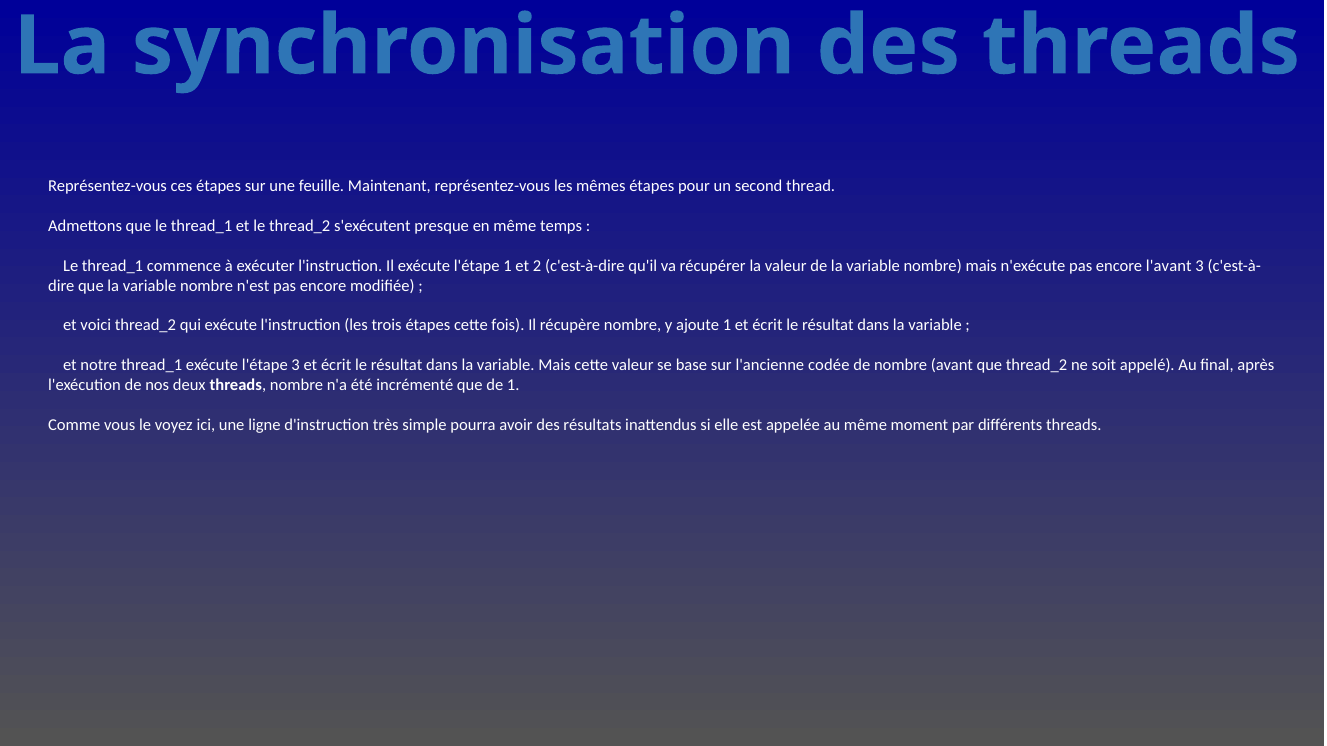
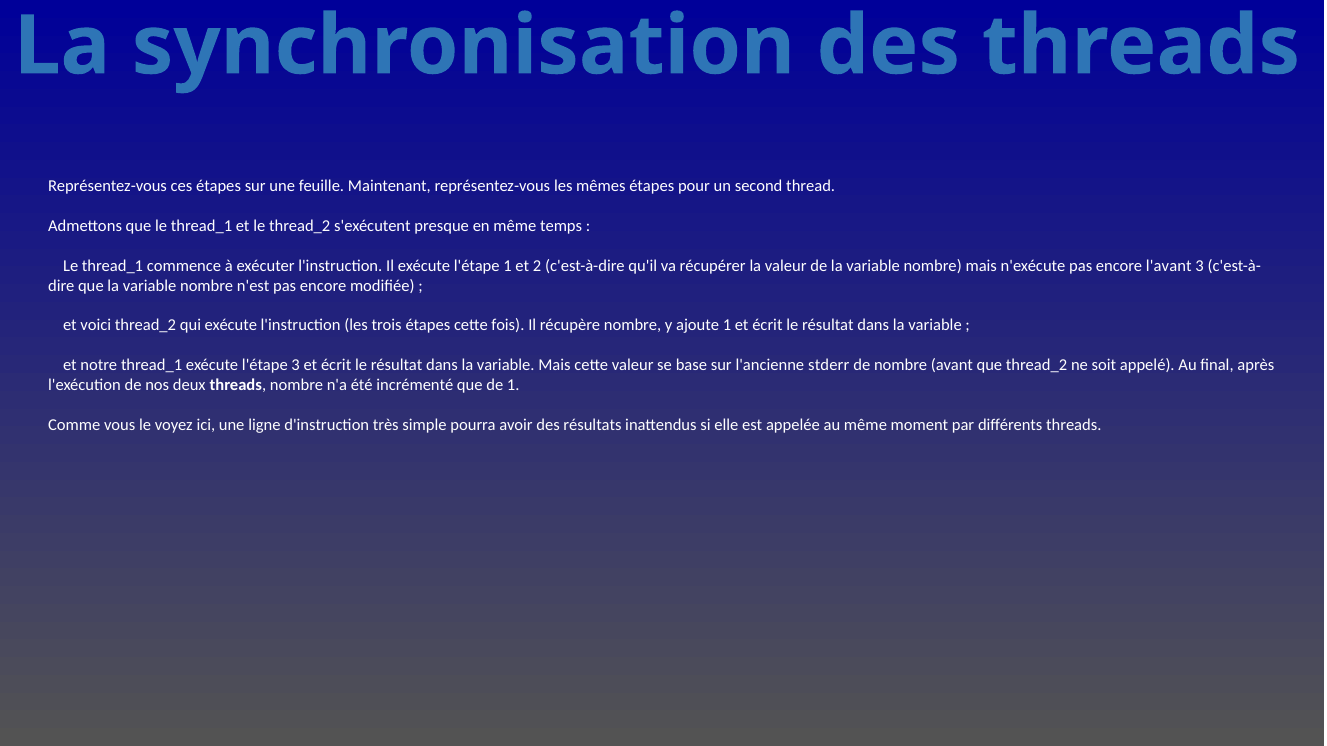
codée: codée -> stderr
